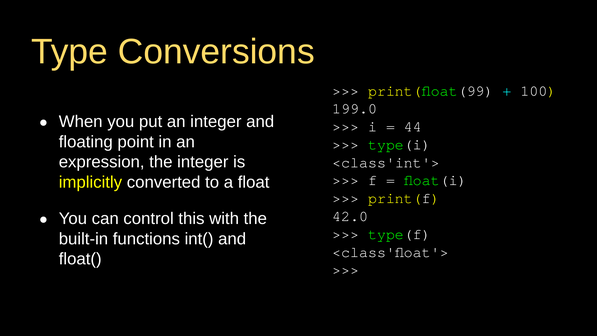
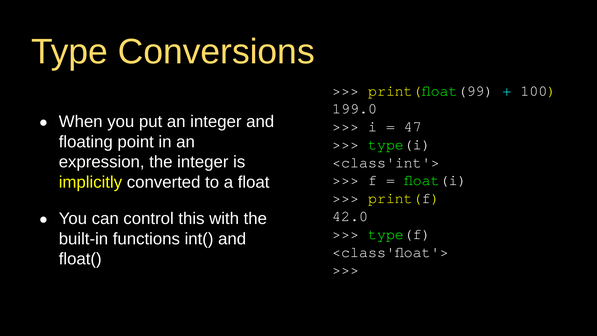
44: 44 -> 47
